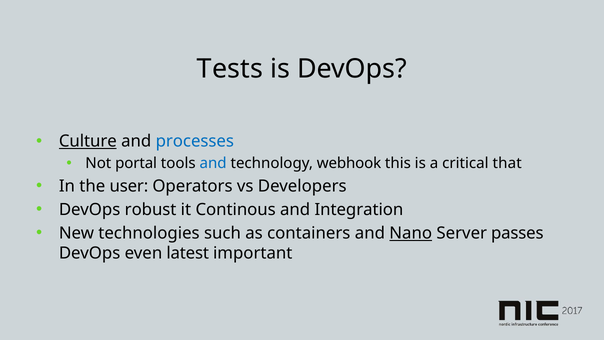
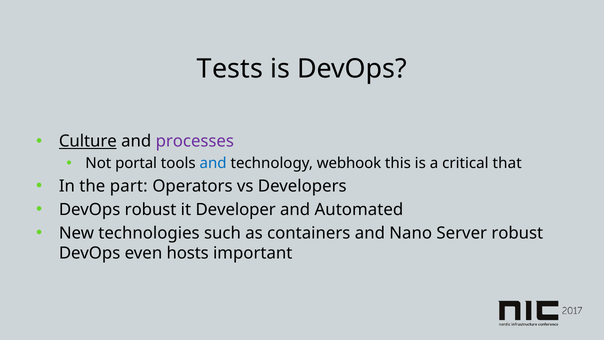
processes colour: blue -> purple
user: user -> part
Continous: Continous -> Developer
Integration: Integration -> Automated
Nano underline: present -> none
Server passes: passes -> robust
latest: latest -> hosts
